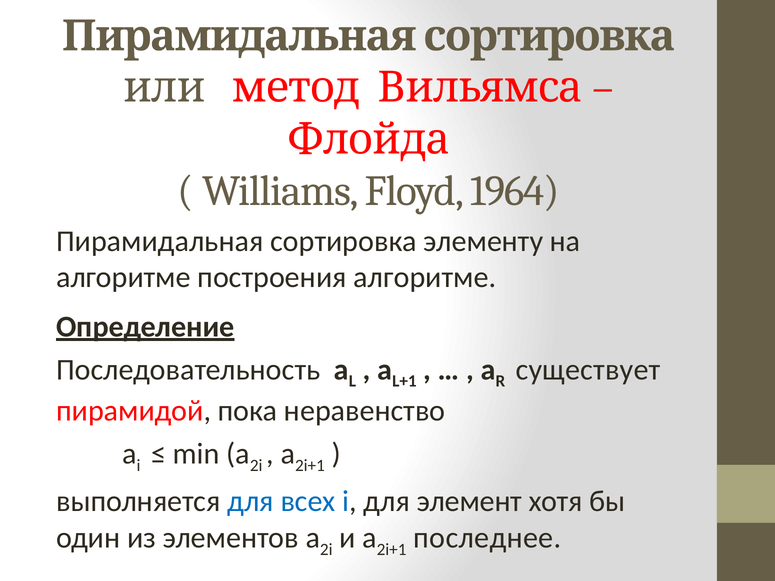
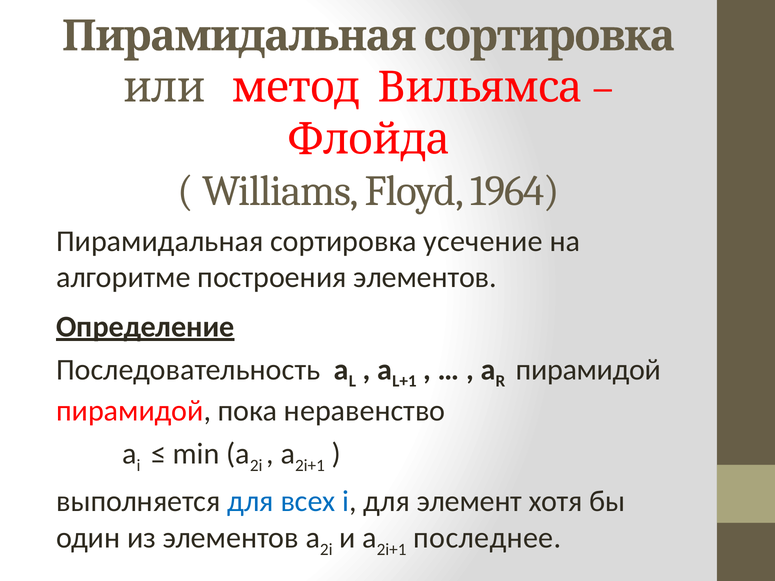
элементу: элементу -> усечение
построения алгоритме: алгоритме -> элементов
существует at (588, 370): существует -> пирамидой
